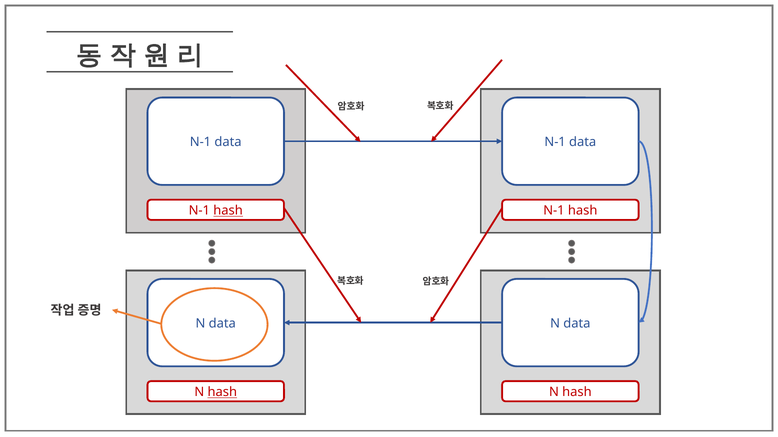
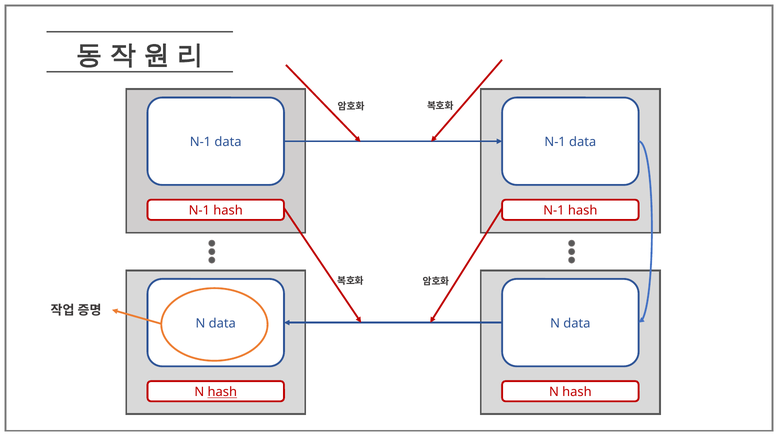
hash at (228, 211) underline: present -> none
